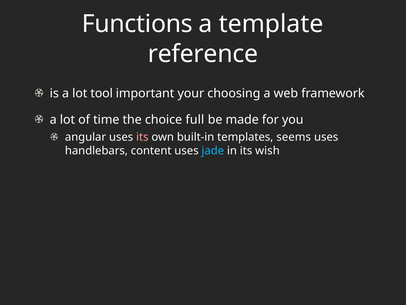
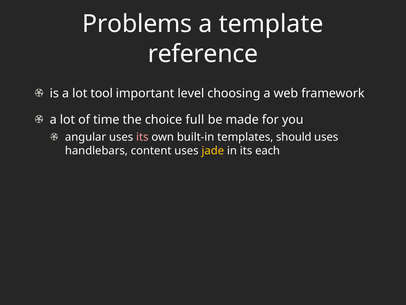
Functions: Functions -> Problems
your: your -> level
seems: seems -> should
jade colour: light blue -> yellow
wish: wish -> each
